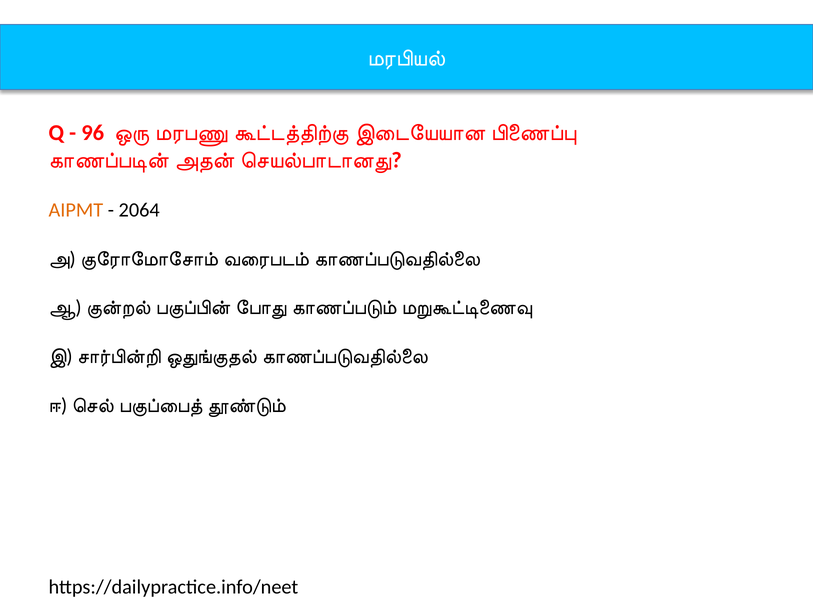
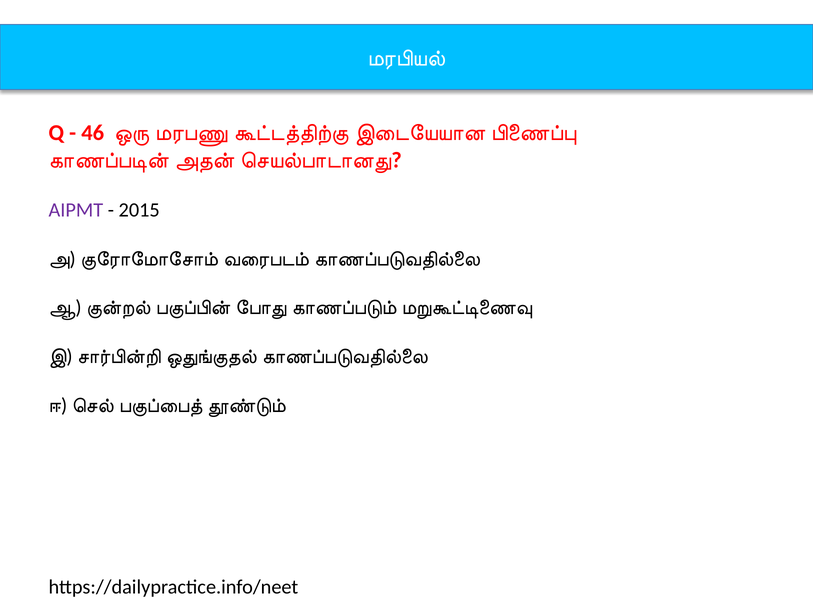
96: 96 -> 46
AIPMT colour: orange -> purple
2064: 2064 -> 2015
